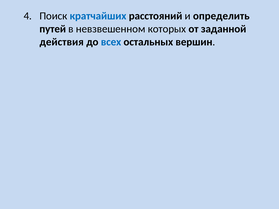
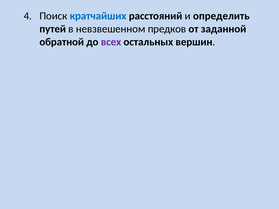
которых: которых -> предков
действия: действия -> обратной
всех colour: blue -> purple
